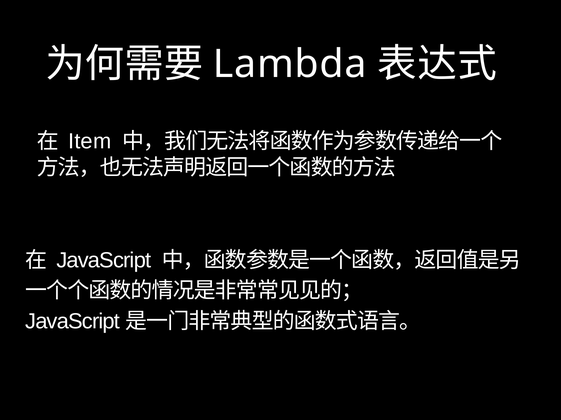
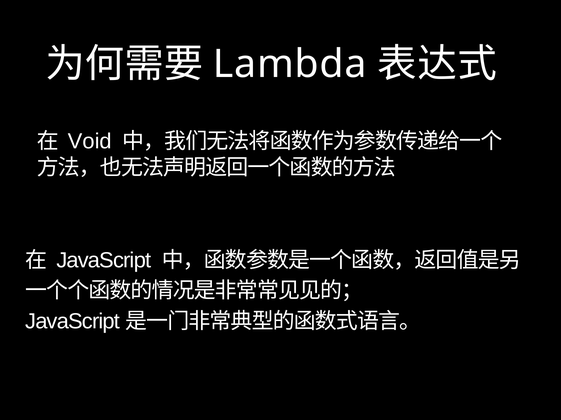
Item: Item -> Void
